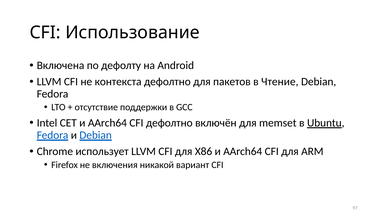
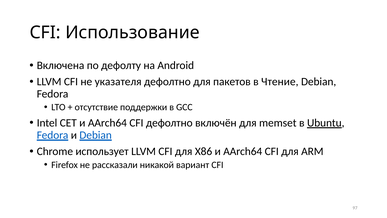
контекста: контекста -> указателя
включения: включения -> рассказали
